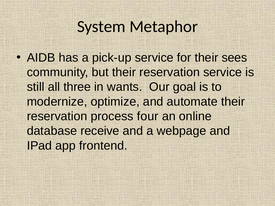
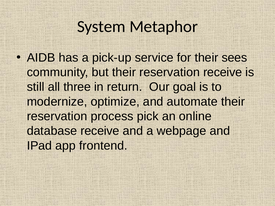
reservation service: service -> receive
wants: wants -> return
four: four -> pick
